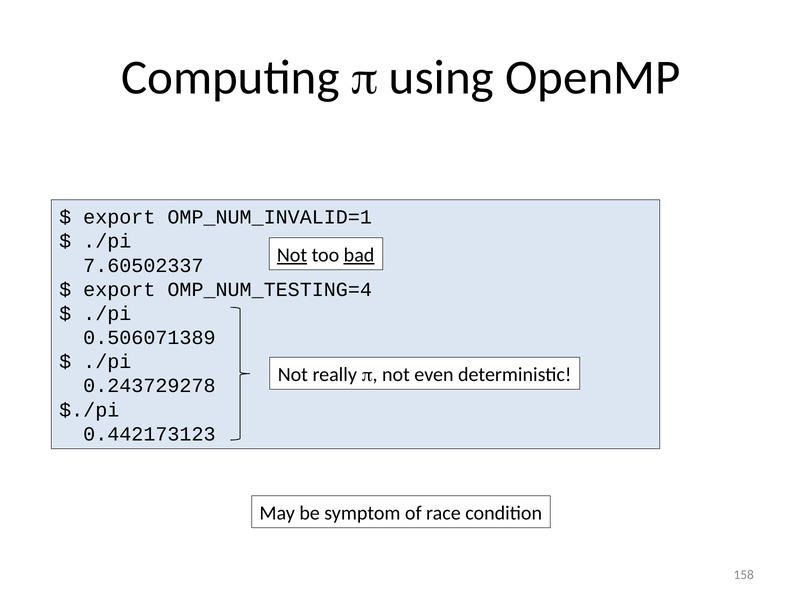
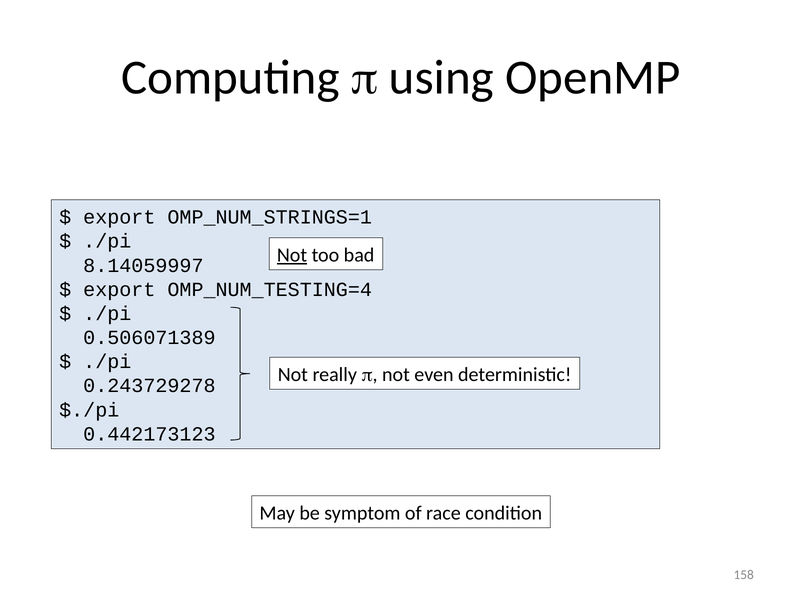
OMP_NUM_INVALID=1: OMP_NUM_INVALID=1 -> OMP_NUM_STRINGS=1
bad underline: present -> none
7.60502337: 7.60502337 -> 8.14059997
